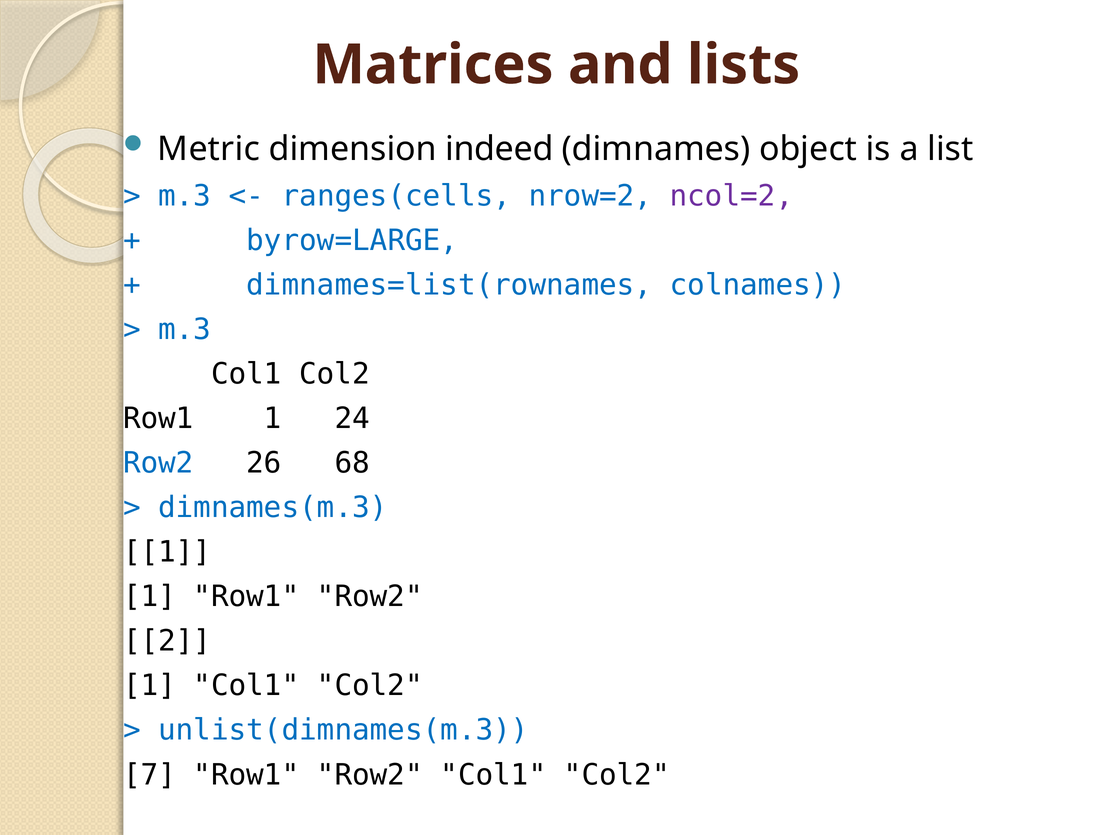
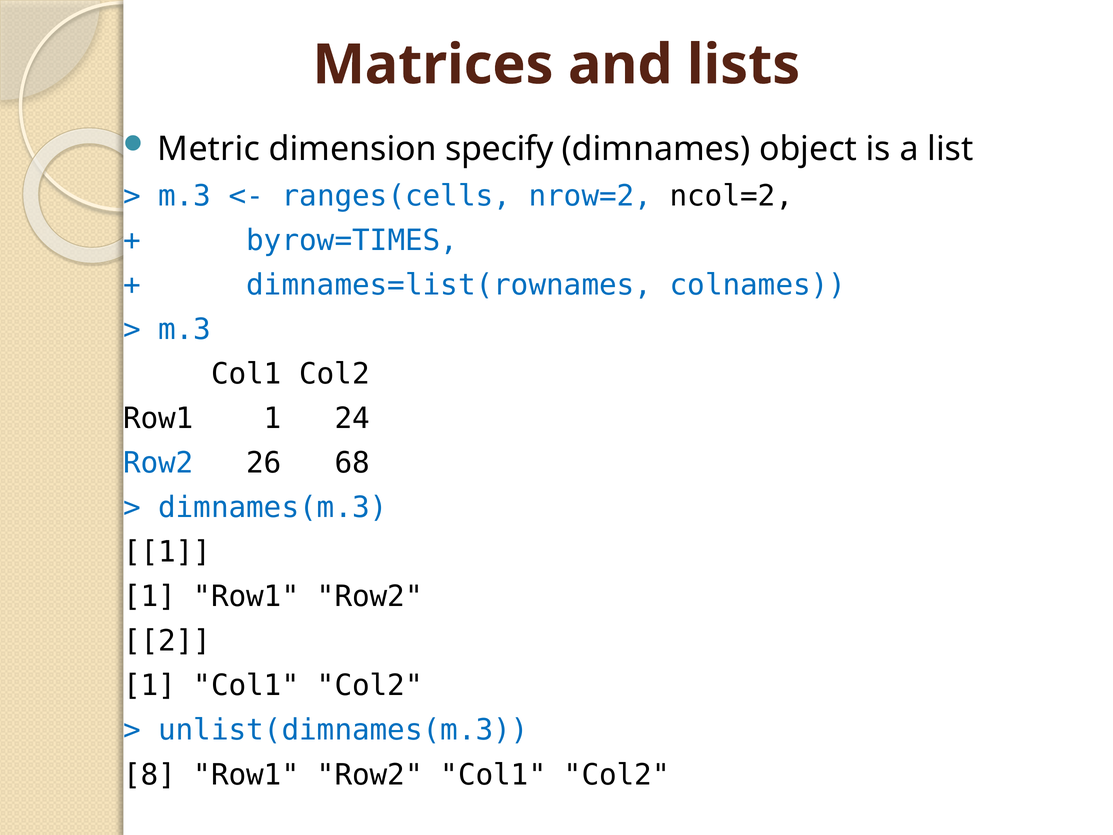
indeed: indeed -> specify
ncol=2 colour: purple -> black
byrow=LARGE: byrow=LARGE -> byrow=TIMES
7: 7 -> 8
